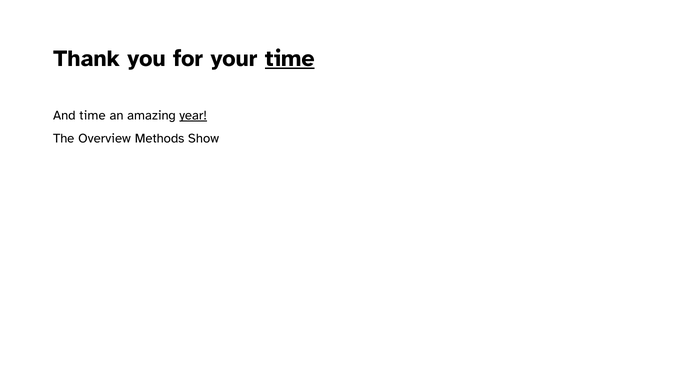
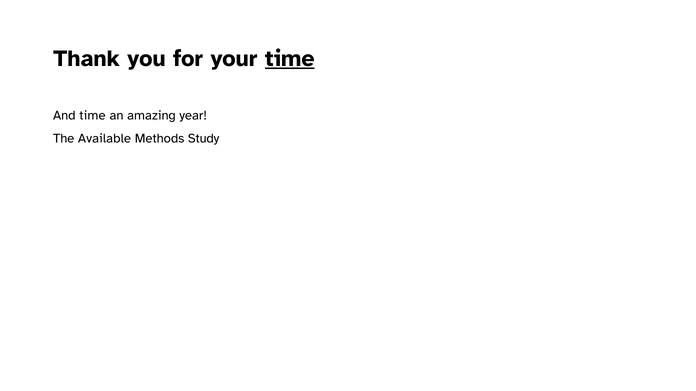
year underline: present -> none
Overview: Overview -> Available
Show: Show -> Study
